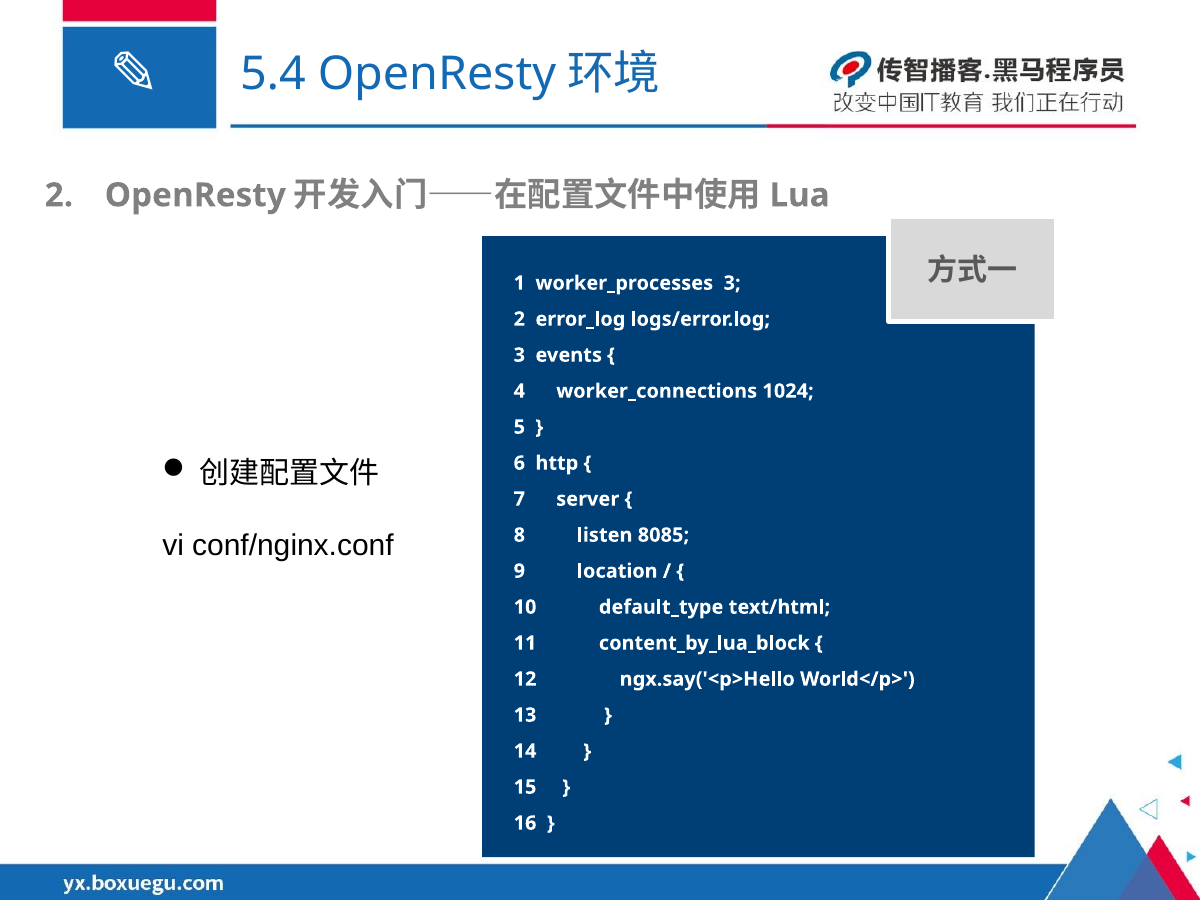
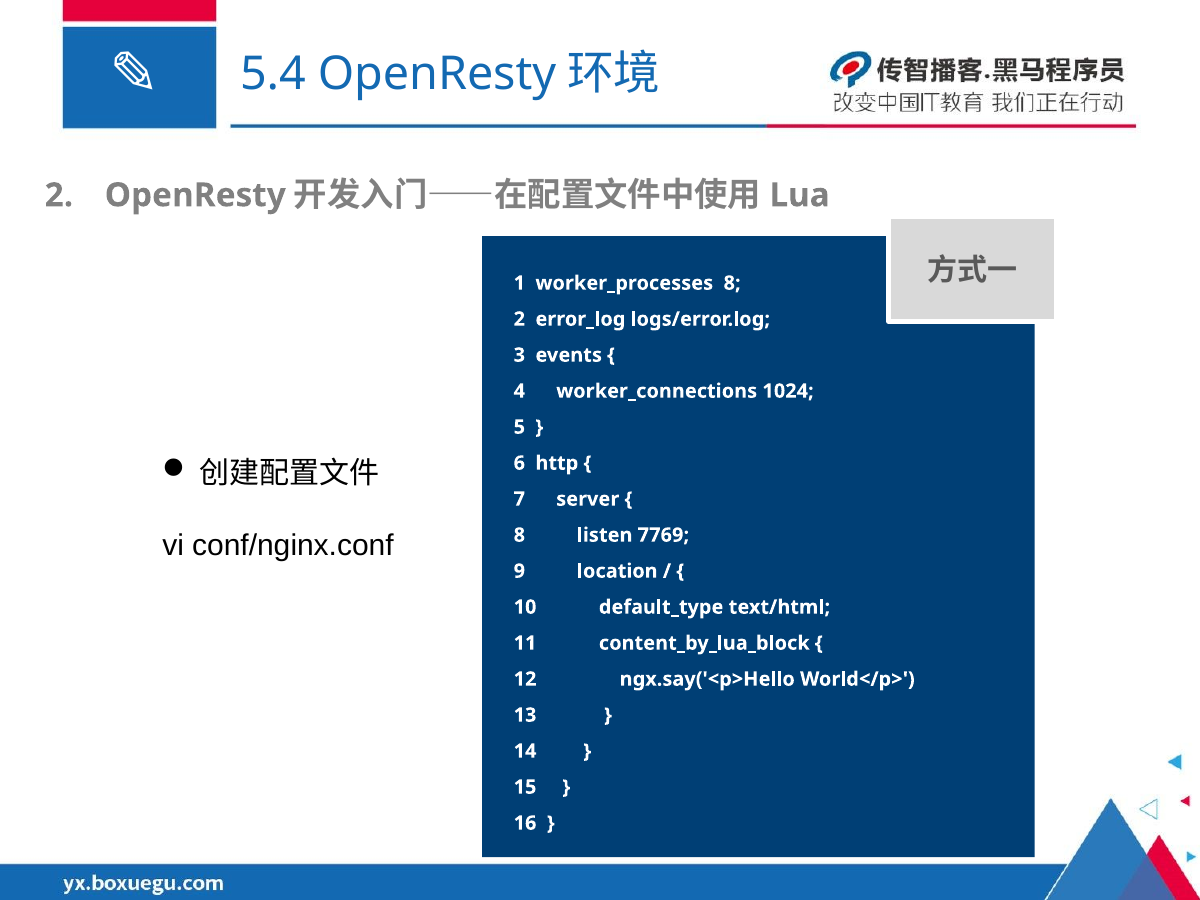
worker_processes 3: 3 -> 8
8085: 8085 -> 7769
